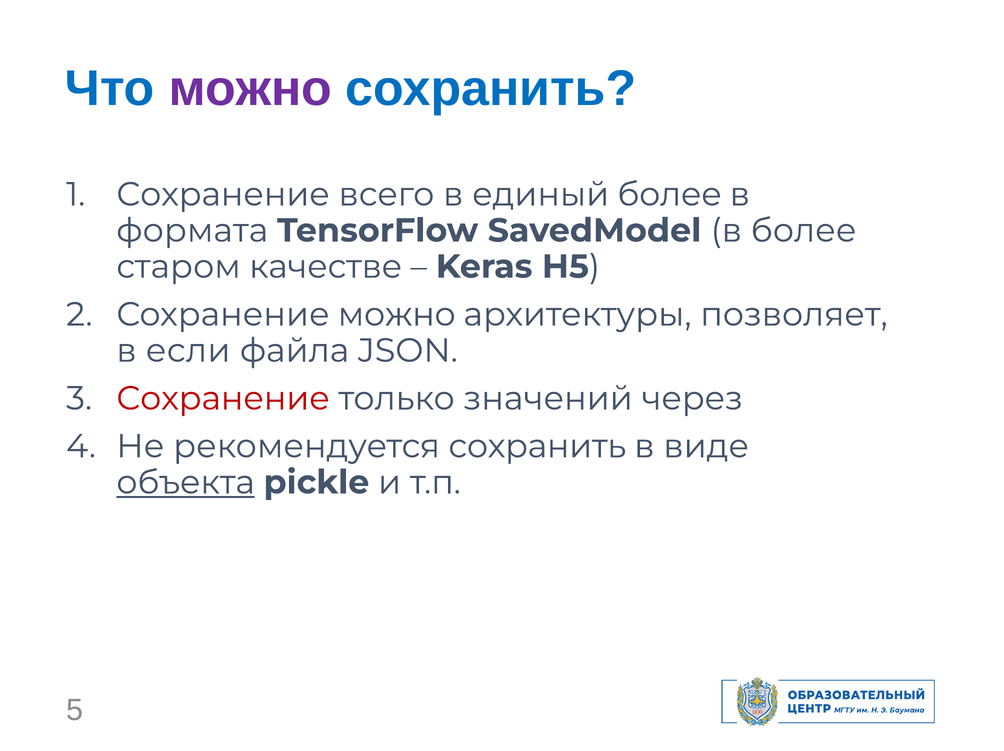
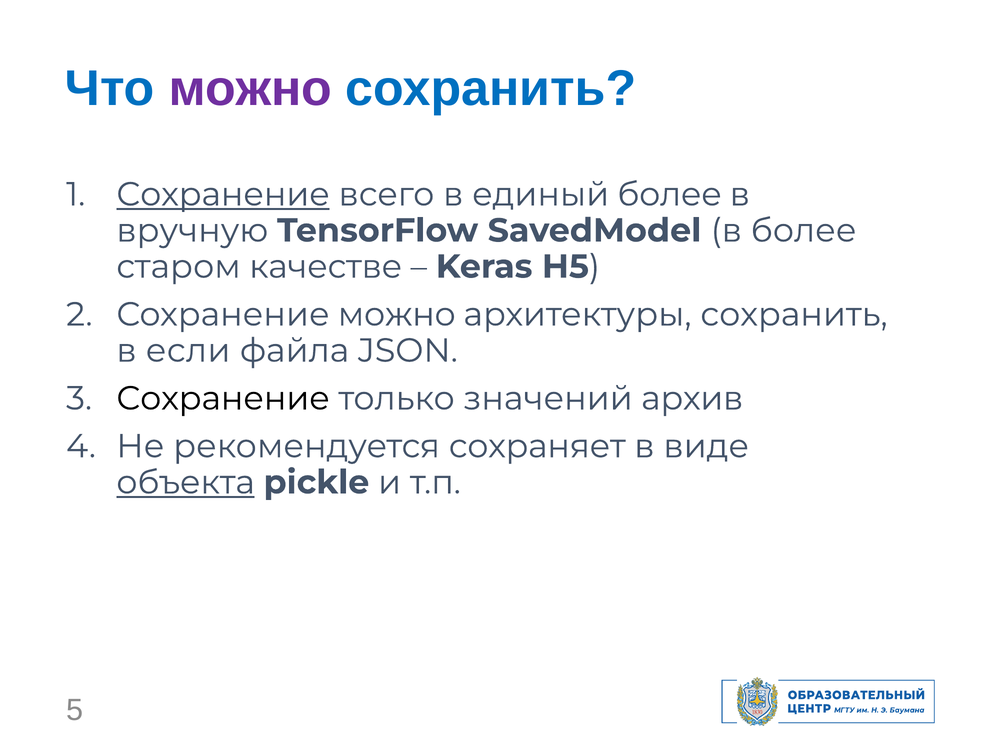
Сохранение at (223, 194) underline: none -> present
формата: формата -> вручную
архитектуры позволяет: позволяет -> сохранить
Сохранение at (223, 398) colour: red -> black
через: через -> архив
рекомендуется сохранить: сохранить -> сохраняет
